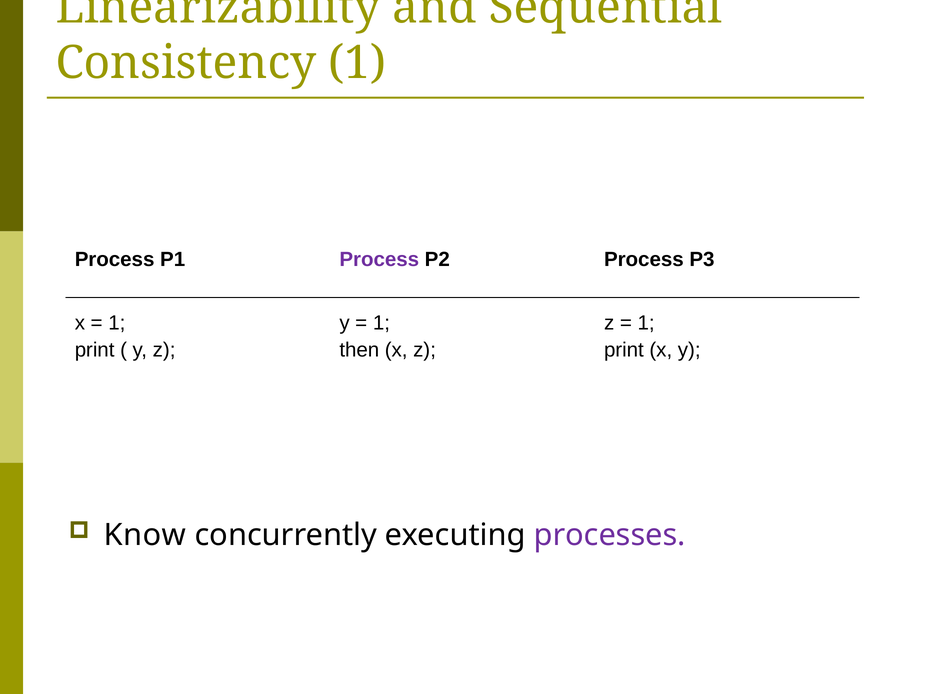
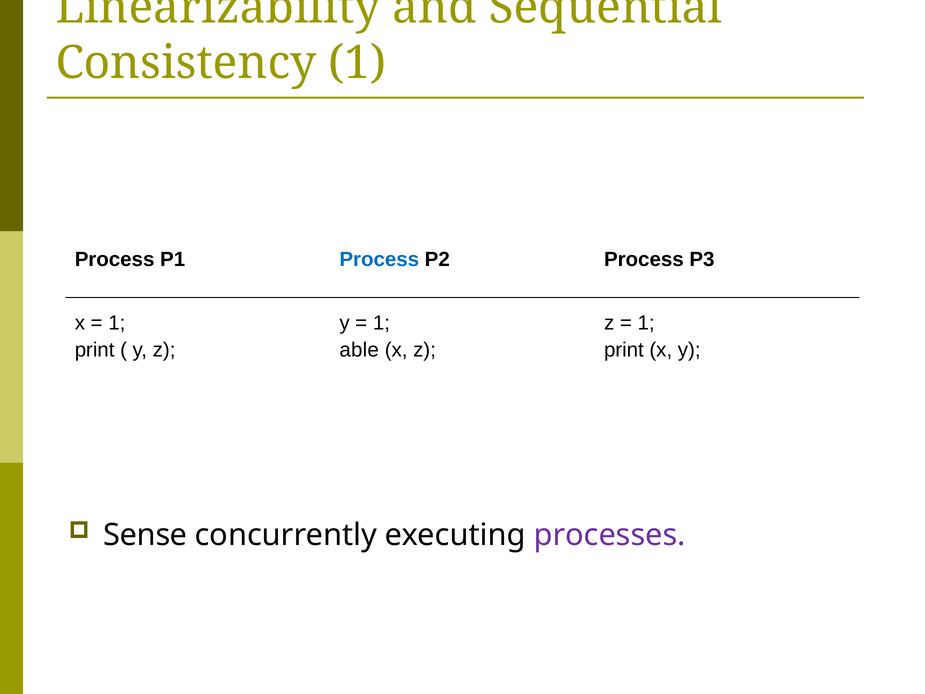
Process at (379, 259) colour: purple -> blue
then: then -> able
Know: Know -> Sense
